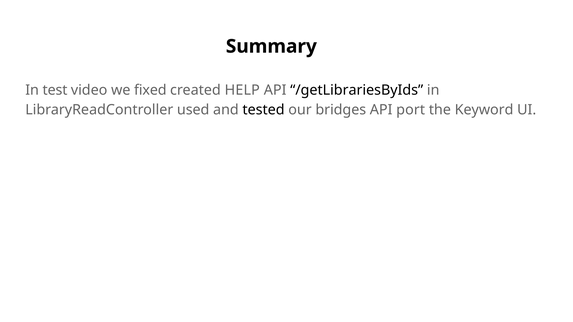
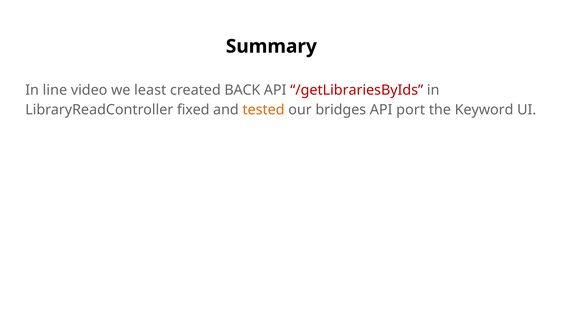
test: test -> line
fixed: fixed -> least
HELP: HELP -> BACK
/getLibrariesByIds colour: black -> red
used: used -> fixed
tested colour: black -> orange
